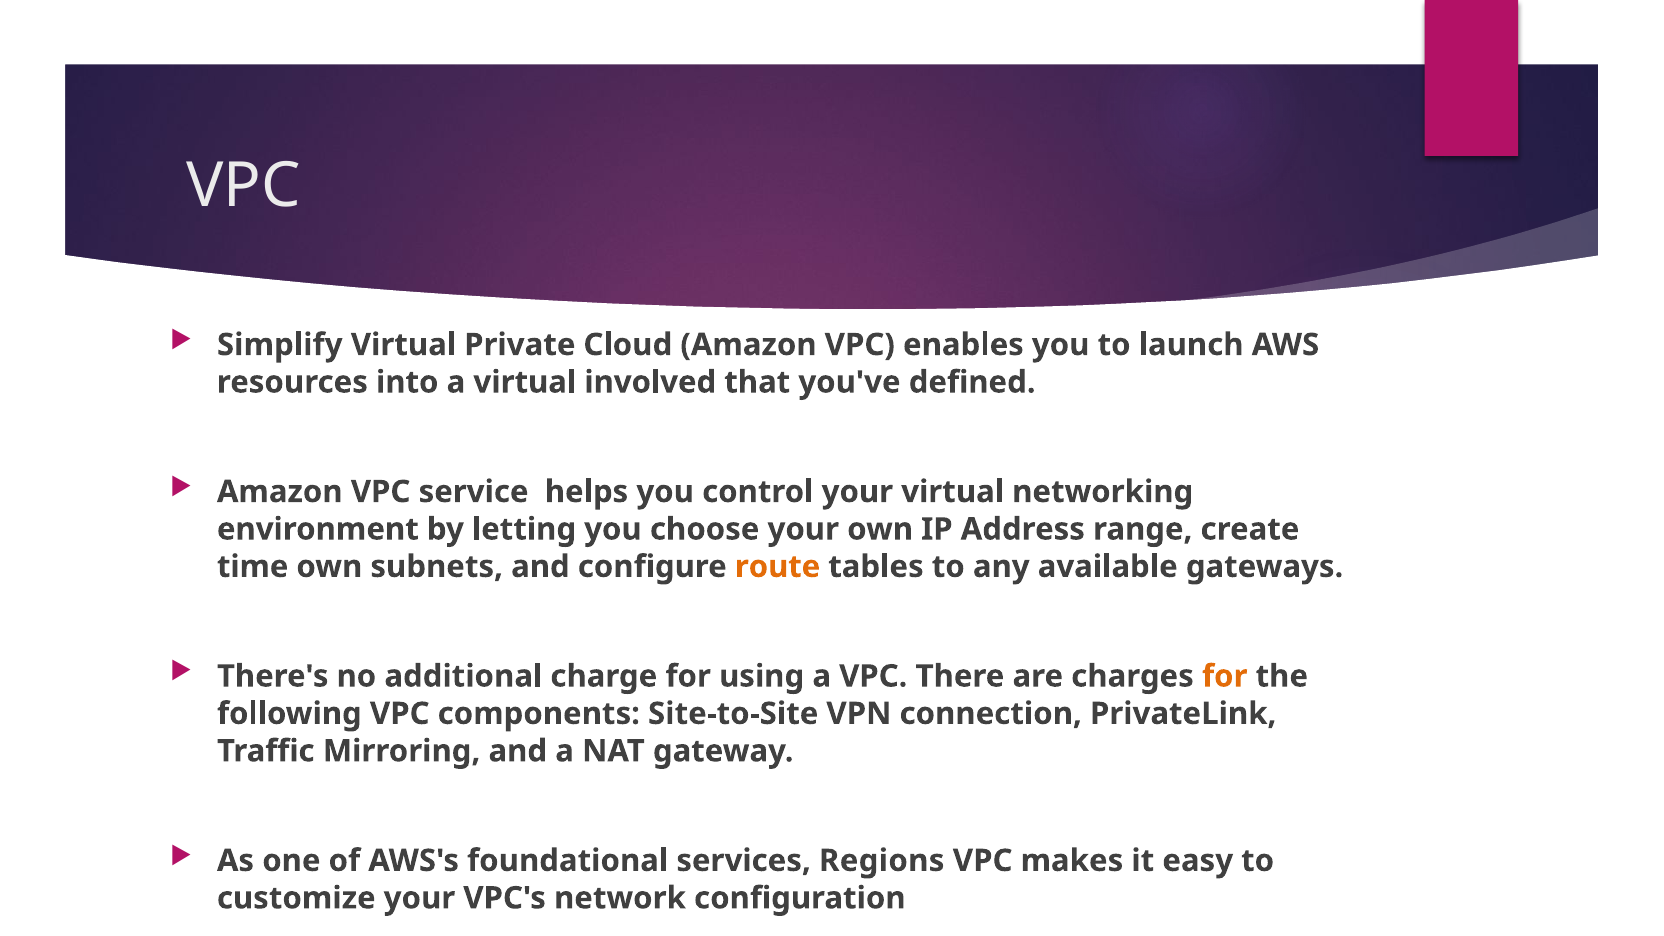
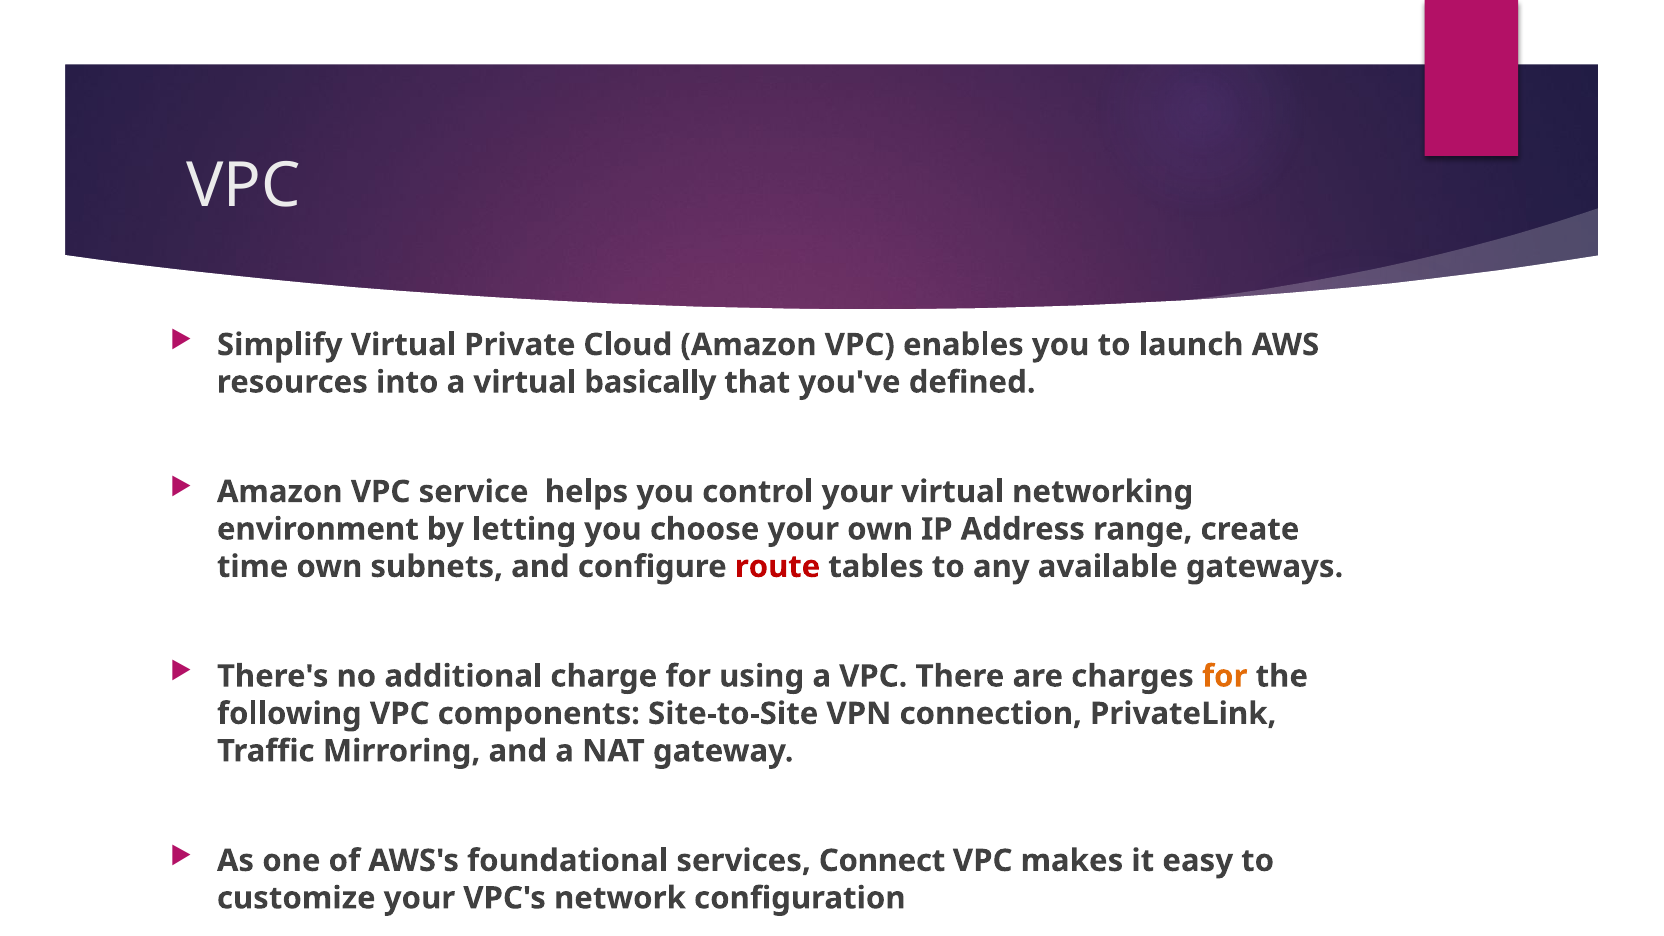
involved: involved -> basically
route colour: orange -> red
Regions: Regions -> Connect
